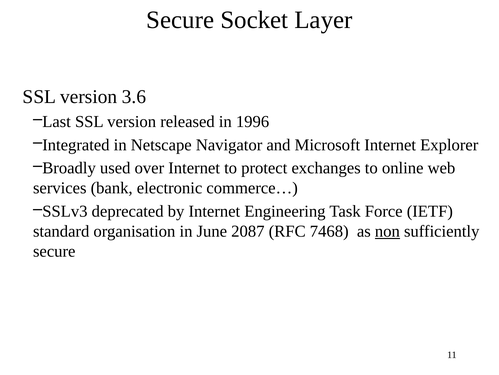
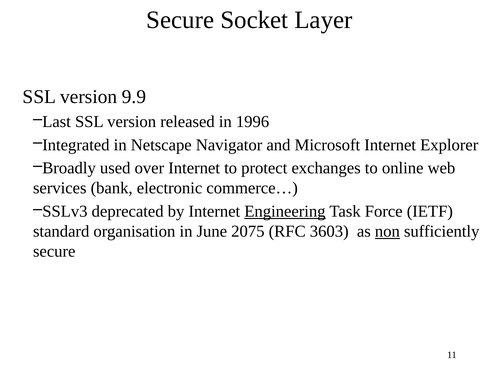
3.6: 3.6 -> 9.9
Engineering underline: none -> present
2087: 2087 -> 2075
7468: 7468 -> 3603
